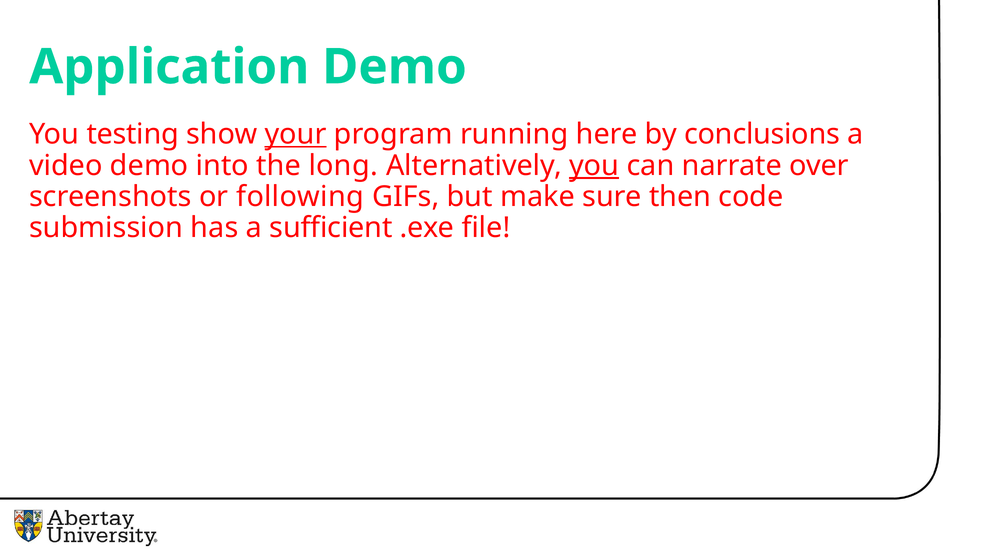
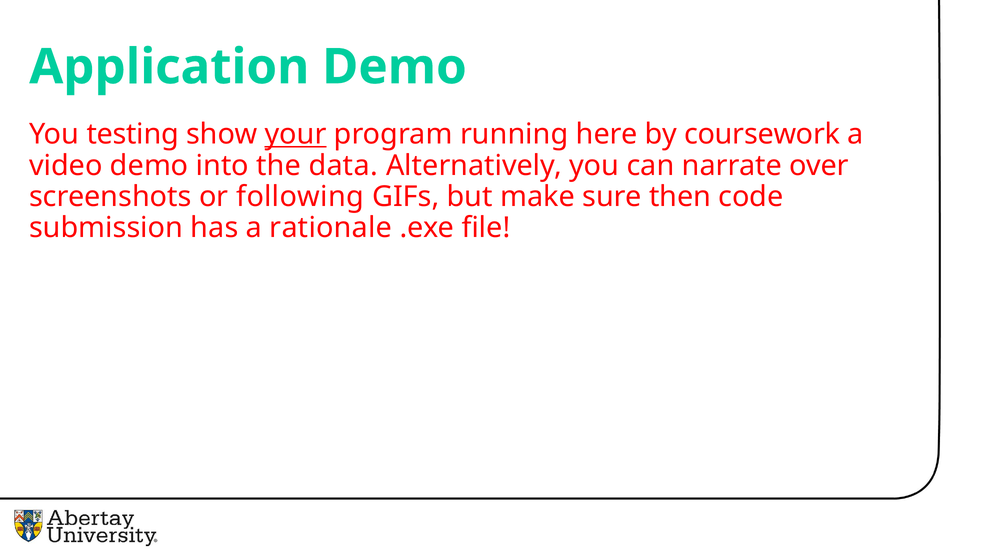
conclusions: conclusions -> coursework
long: long -> data
you at (594, 165) underline: present -> none
sufficient: sufficient -> rationale
